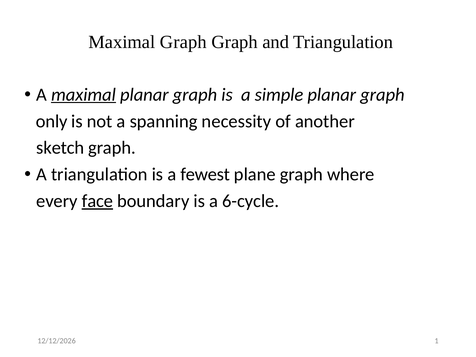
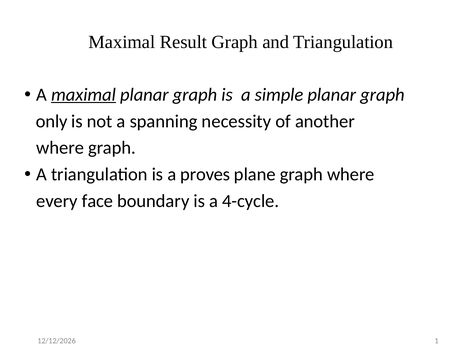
Maximal Graph: Graph -> Result
sketch at (60, 148): sketch -> where
fewest: fewest -> proves
face underline: present -> none
6-cycle: 6-cycle -> 4-cycle
